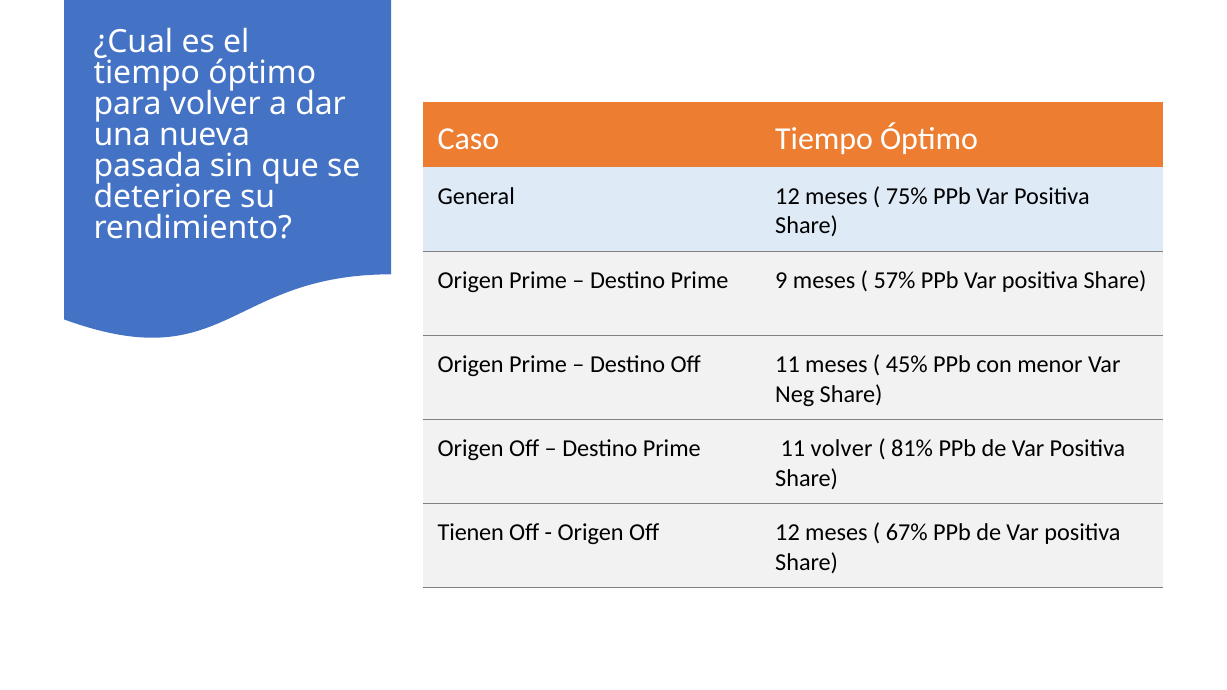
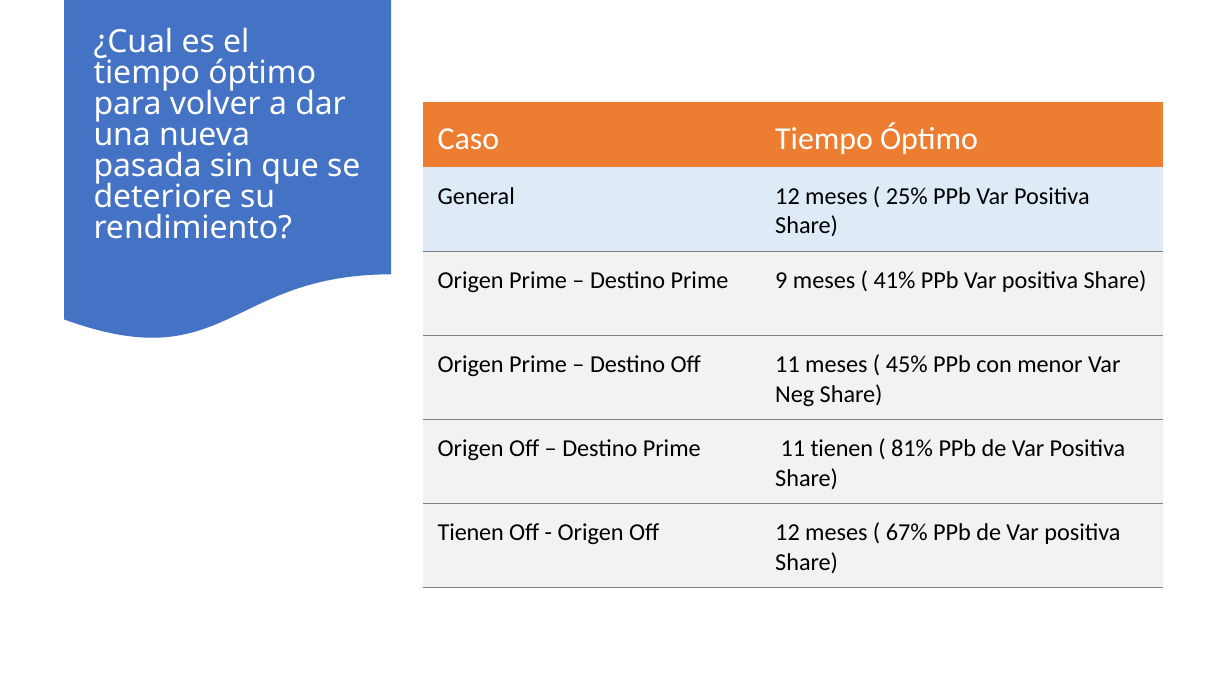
75%: 75% -> 25%
57%: 57% -> 41%
11 volver: volver -> tienen
